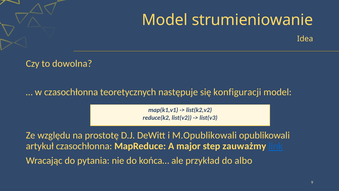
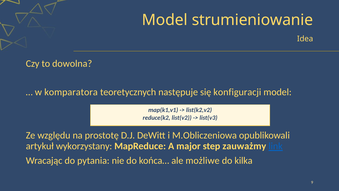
w czasochłonna: czasochłonna -> komparatora
M.Opublikowali: M.Opublikowali -> M.Obliczeniowa
artykuł czasochłonna: czasochłonna -> wykorzystany
przykład: przykład -> możliwe
albo: albo -> kilka
